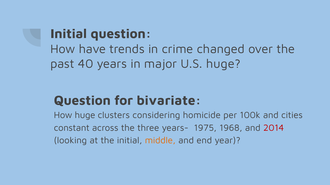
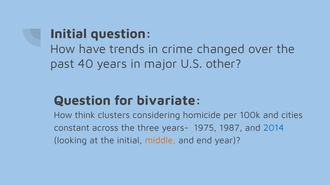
U.S huge: huge -> other
How huge: huge -> think
1968: 1968 -> 1987
2014 colour: red -> blue
